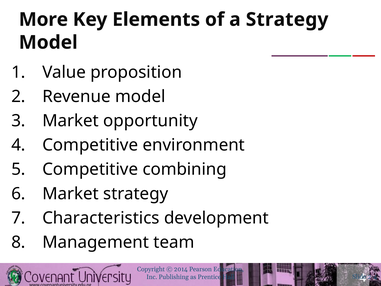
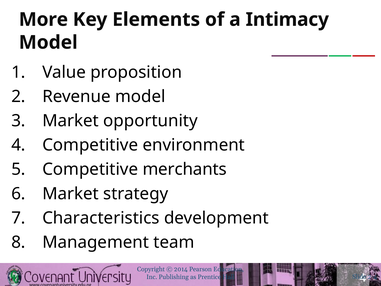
a Strategy: Strategy -> Intimacy
combining: combining -> merchants
